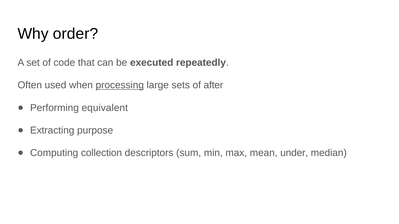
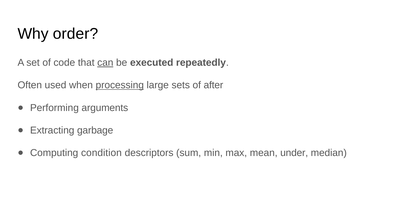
can underline: none -> present
equivalent: equivalent -> arguments
purpose: purpose -> garbage
collection: collection -> condition
